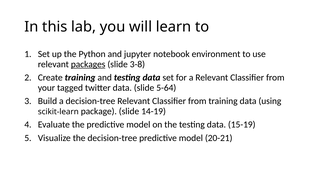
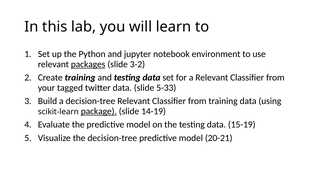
3-8: 3-8 -> 3-2
5-64: 5-64 -> 5-33
package underline: none -> present
